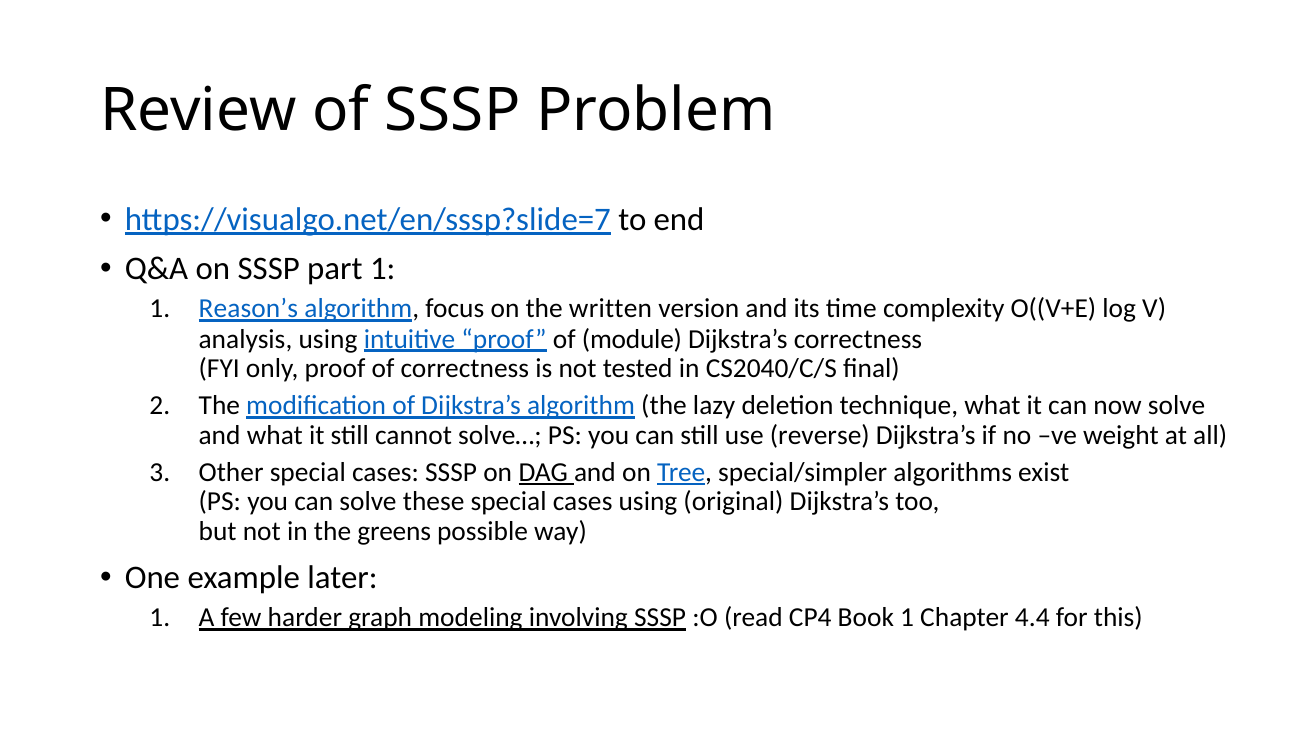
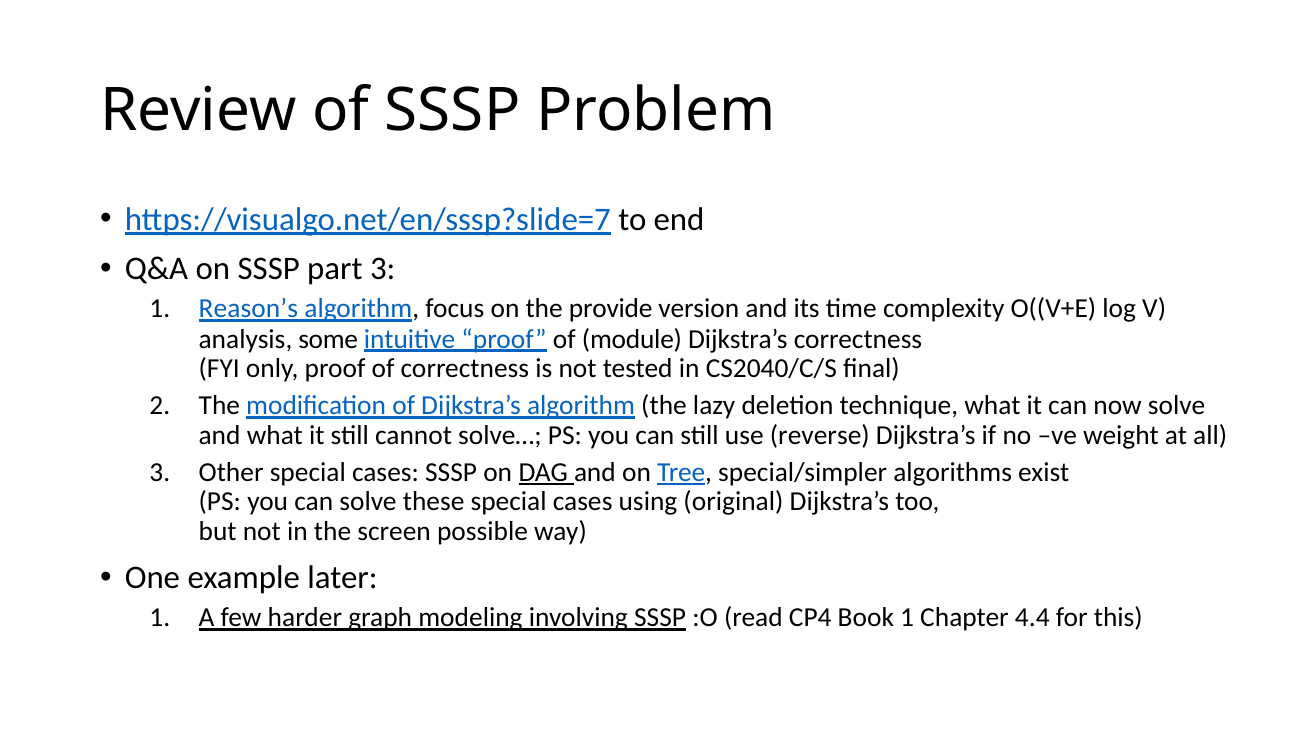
part 1: 1 -> 3
written: written -> provide
analysis using: using -> some
greens: greens -> screen
